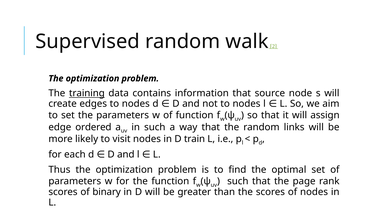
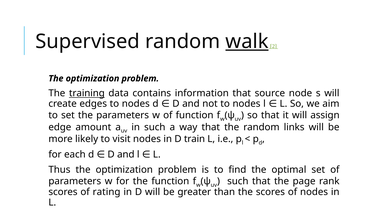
walk underline: none -> present
ordered: ordered -> amount
binary: binary -> rating
